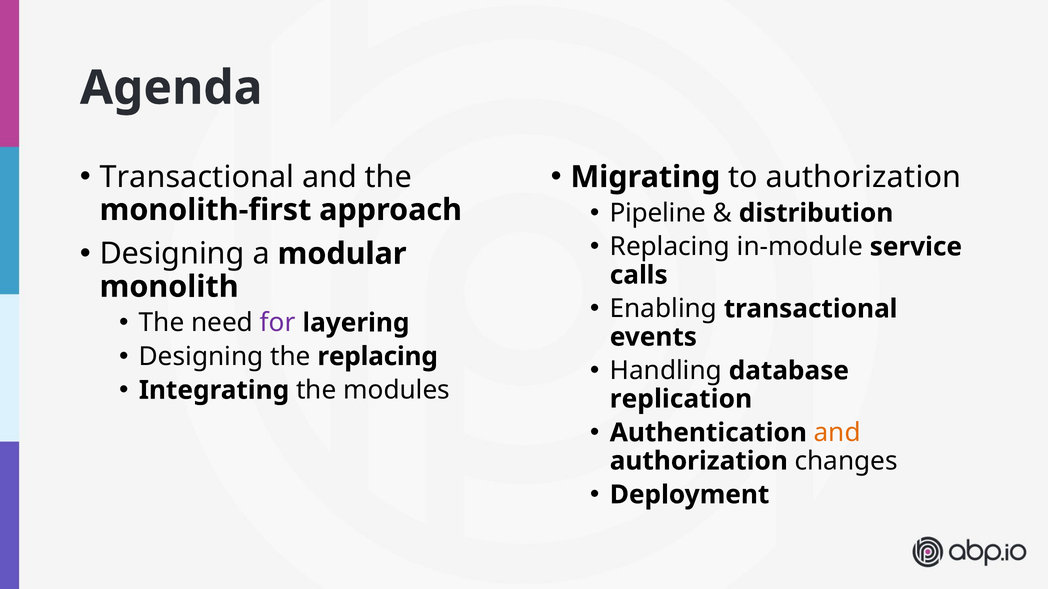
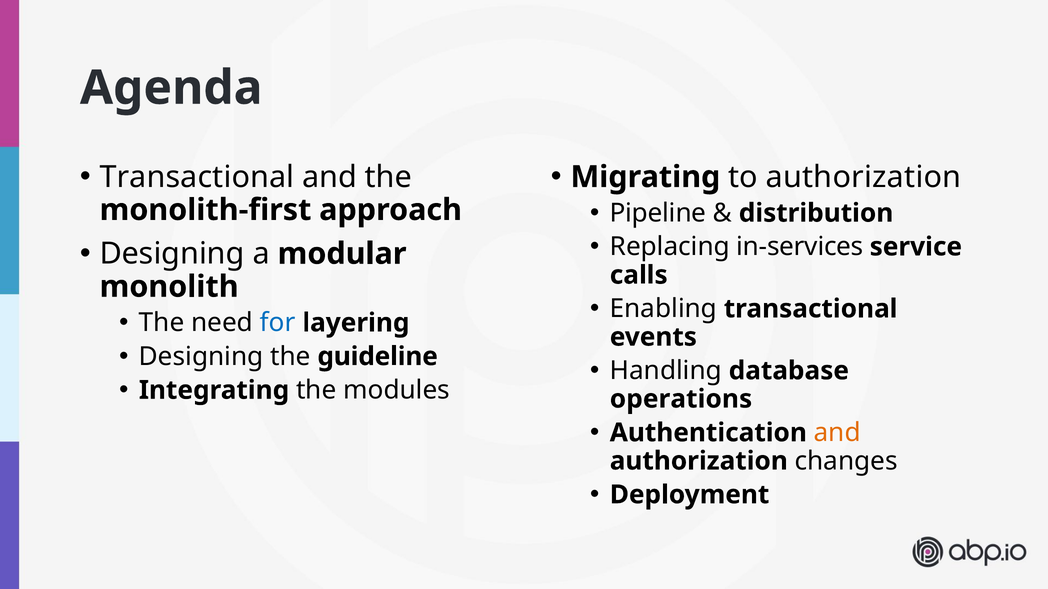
in-module: in-module -> in-services
for colour: purple -> blue
the replacing: replacing -> guideline
replication: replication -> operations
